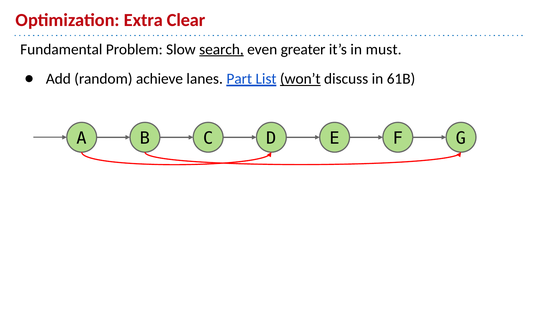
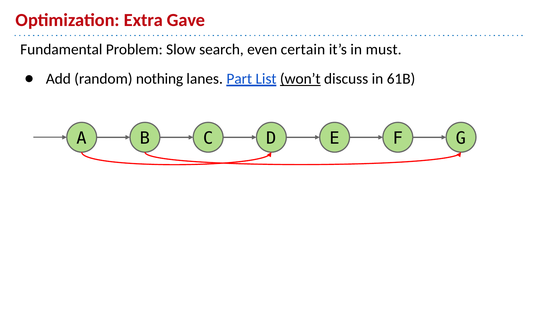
Clear: Clear -> Gave
search underline: present -> none
greater: greater -> certain
achieve: achieve -> nothing
